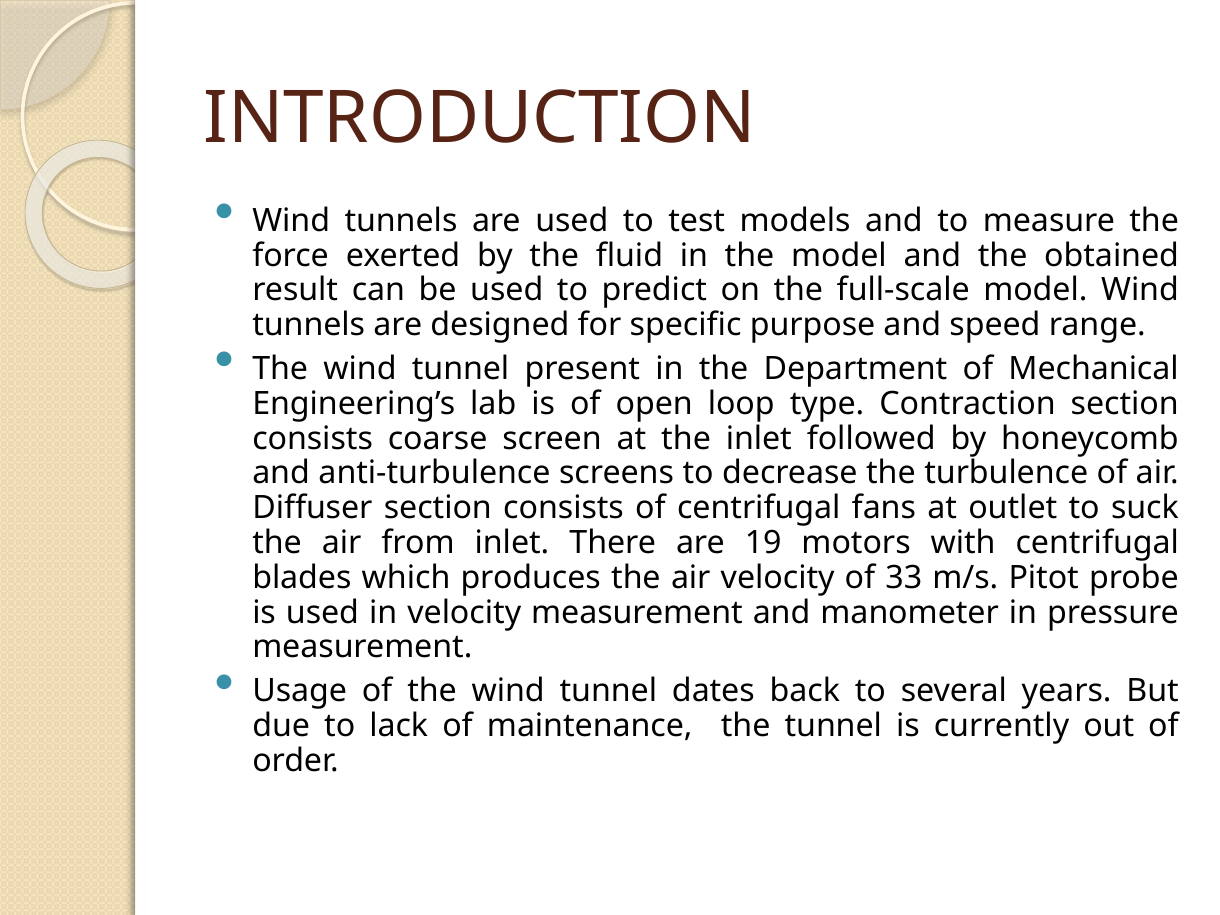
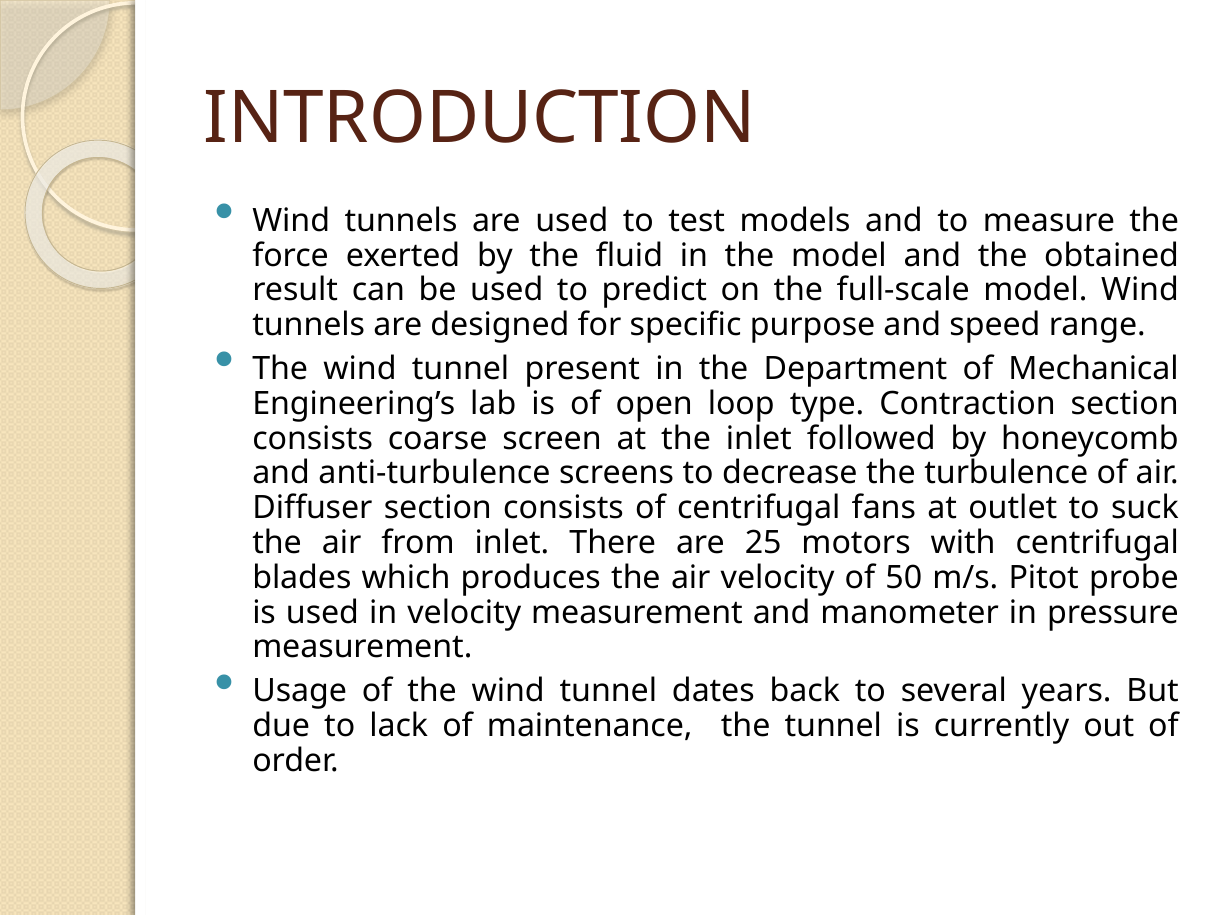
19: 19 -> 25
33: 33 -> 50
